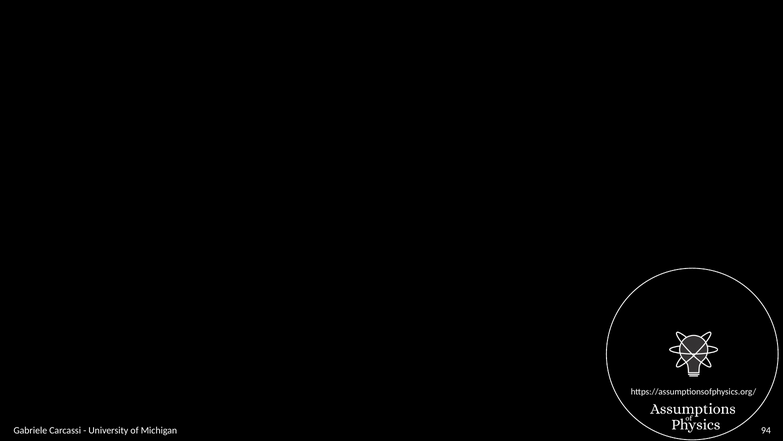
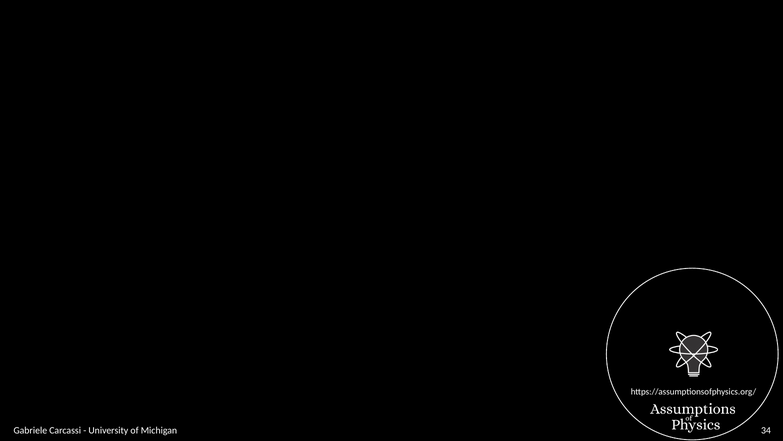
94: 94 -> 34
